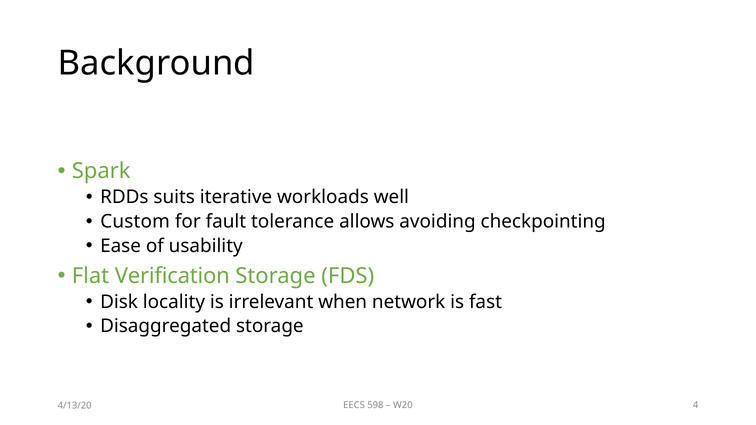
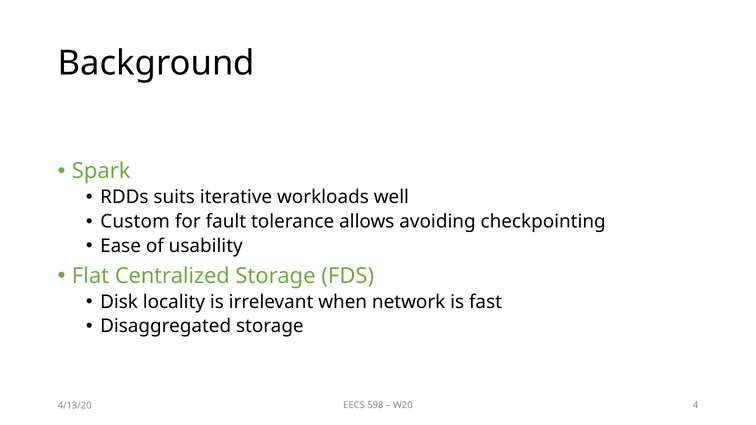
Verification: Verification -> Centralized
